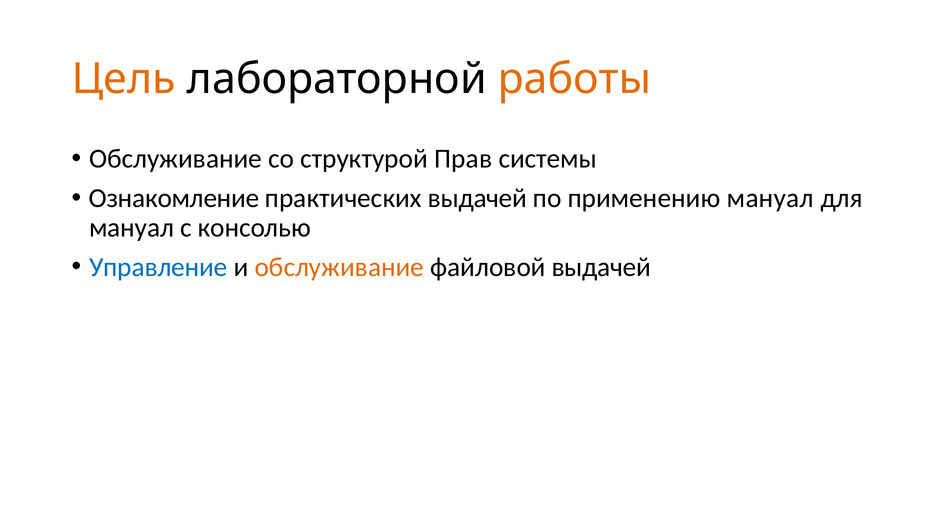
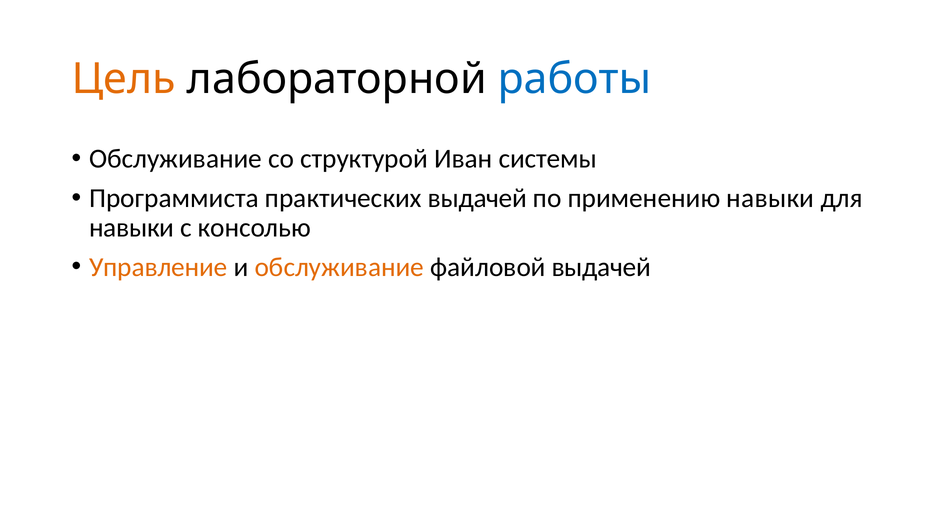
работы colour: orange -> blue
Прав: Прав -> Иван
Ознакомление: Ознакомление -> Программиста
применению мануал: мануал -> навыки
мануал at (132, 227): мануал -> навыки
Управление colour: blue -> orange
